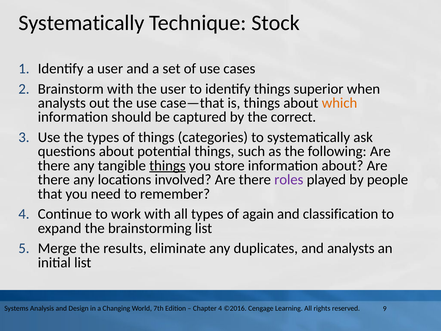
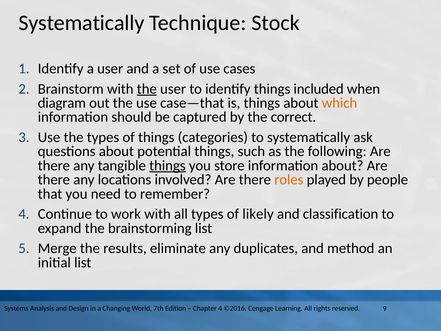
the at (147, 89) underline: none -> present
superior: superior -> included
analysts at (62, 103): analysts -> diagram
roles colour: purple -> orange
again: again -> likely
and analysts: analysts -> method
